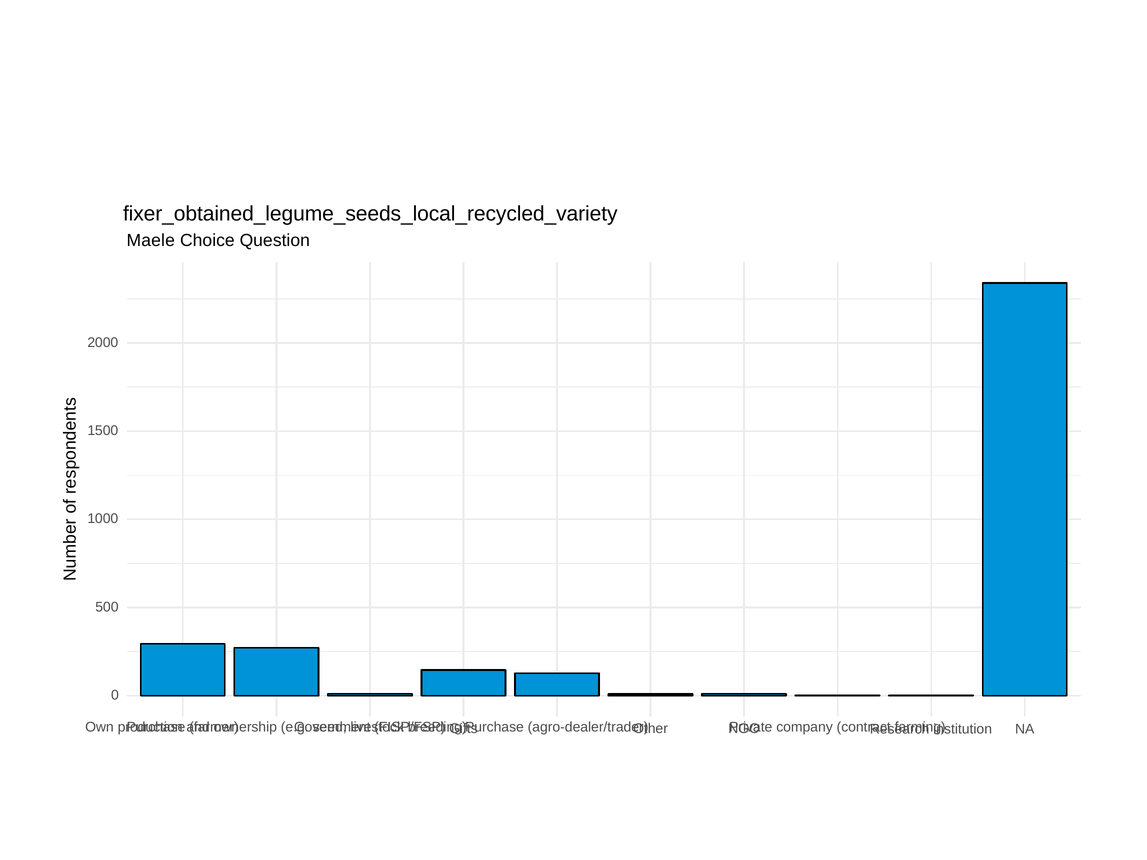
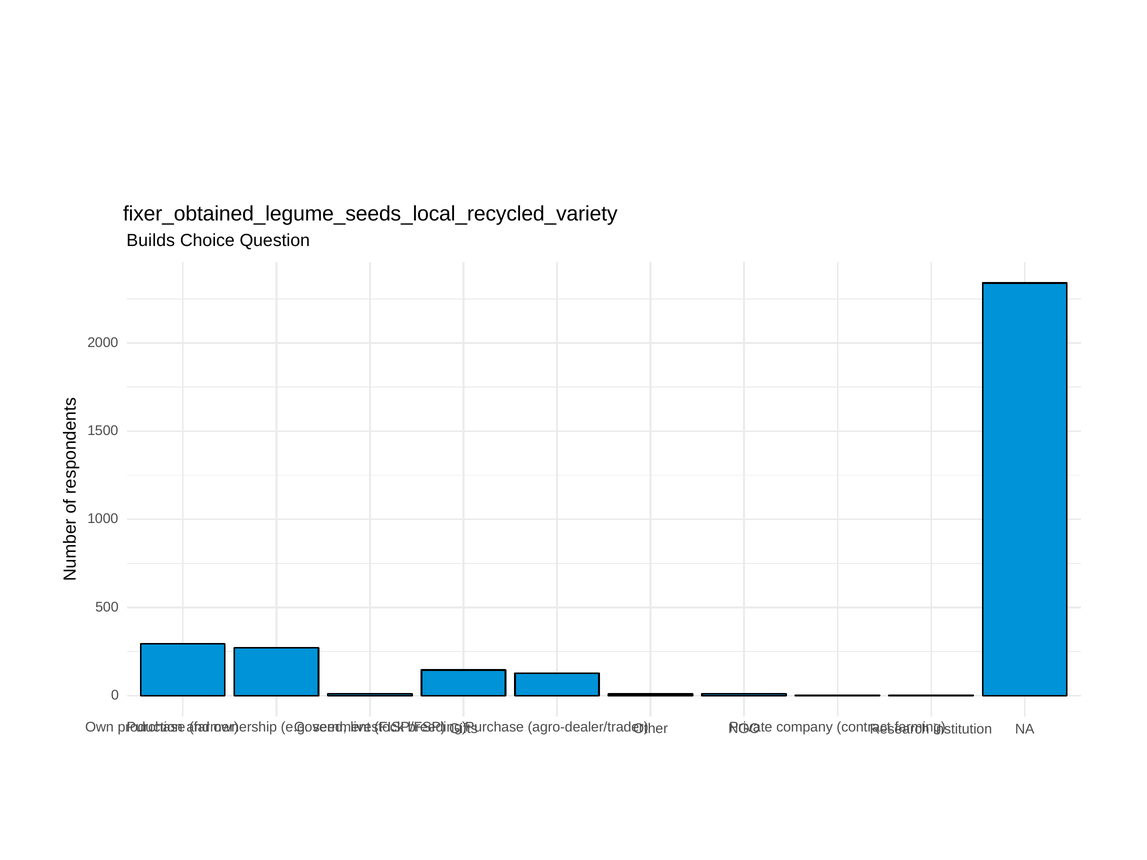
Maele: Maele -> Builds
